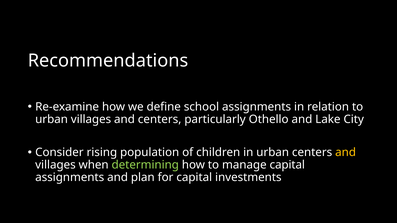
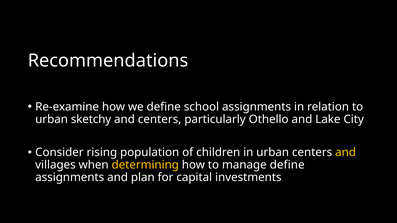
urban villages: villages -> sketchy
determining colour: light green -> yellow
manage capital: capital -> define
